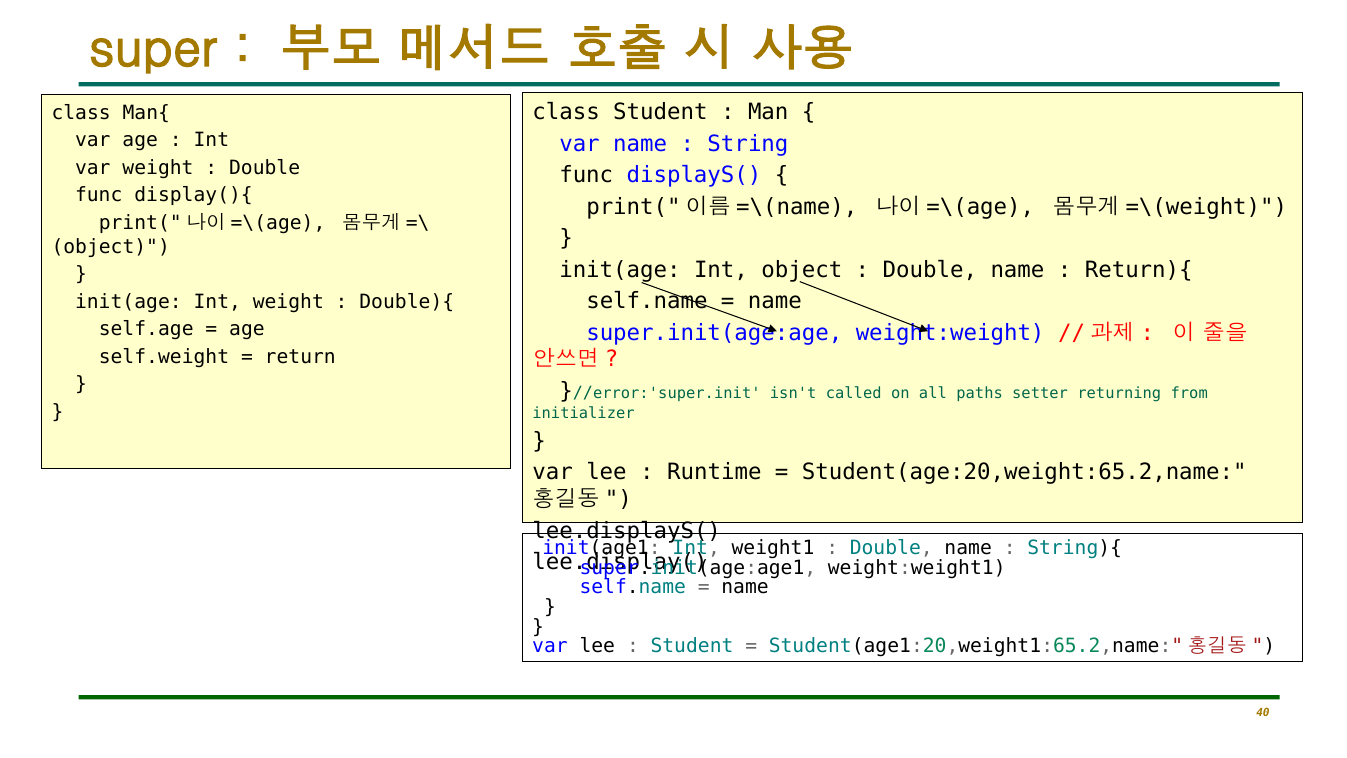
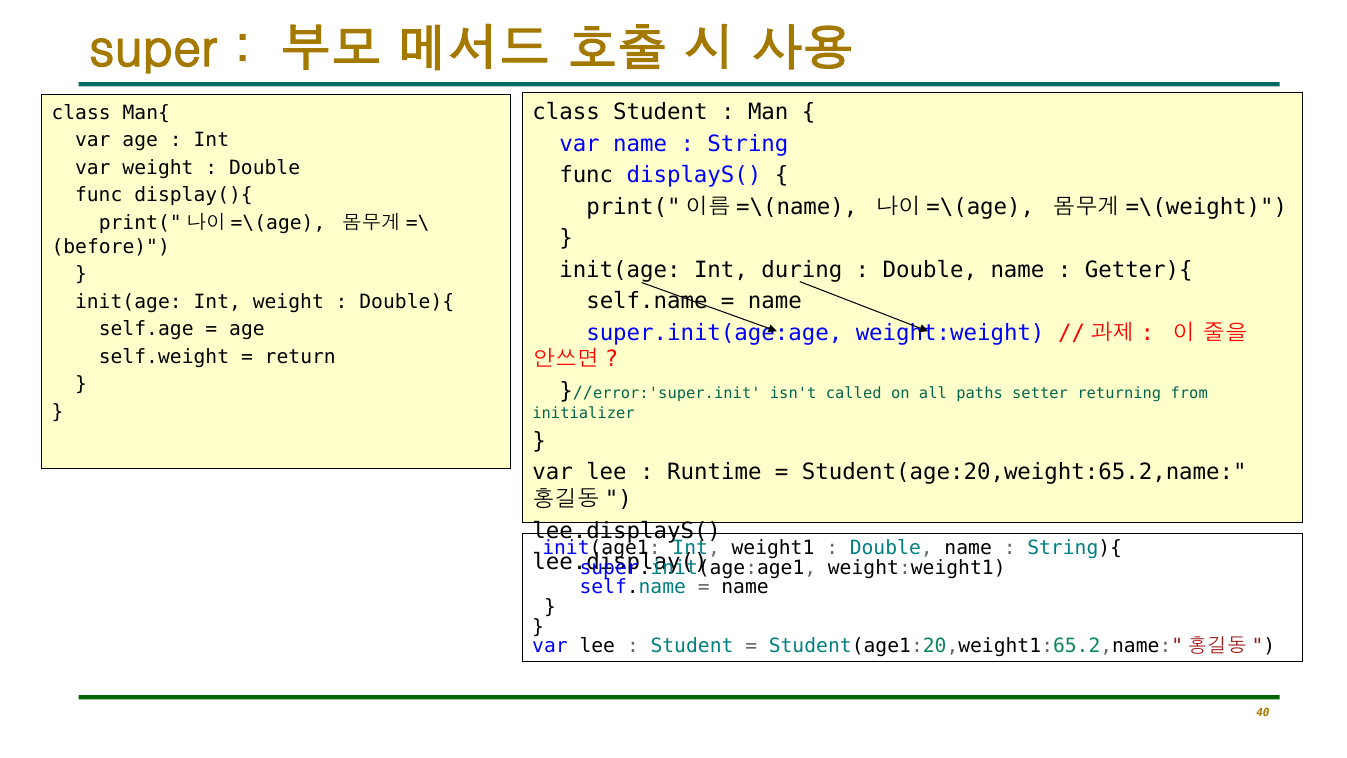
object at (111, 246): object -> before
Int object: object -> during
Return){: Return){ -> Getter){
